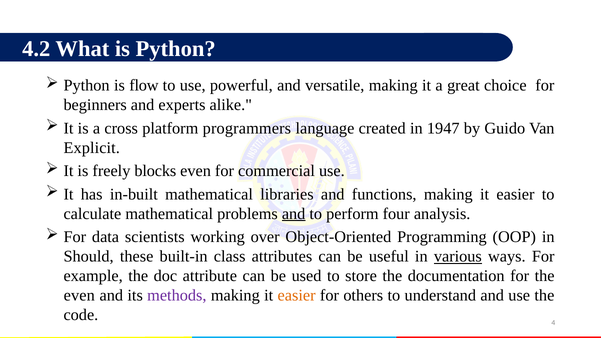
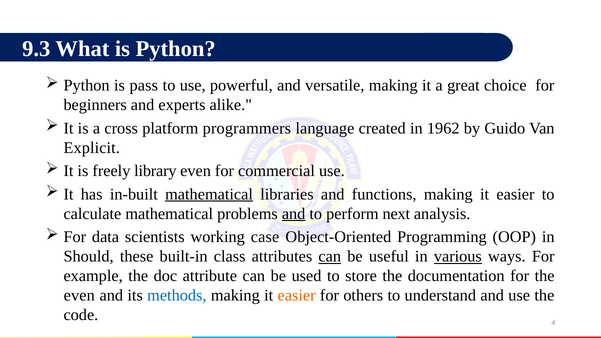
4.2: 4.2 -> 9.3
flow: flow -> pass
1947: 1947 -> 1962
blocks: blocks -> library
mathematical at (209, 194) underline: none -> present
four: four -> next
over: over -> case
can at (330, 257) underline: none -> present
methods colour: purple -> blue
